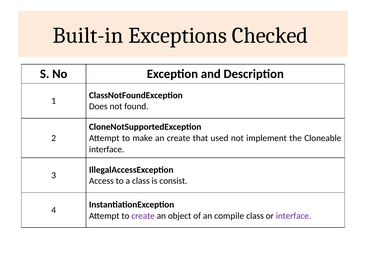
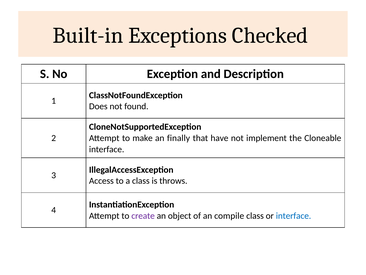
an create: create -> finally
used: used -> have
consist: consist -> throws
interface at (294, 215) colour: purple -> blue
